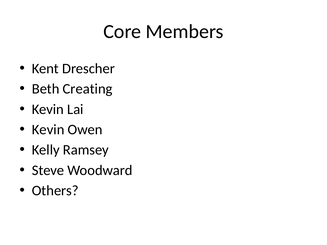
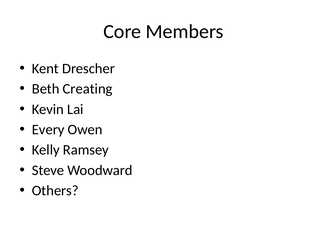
Kevin at (48, 130): Kevin -> Every
